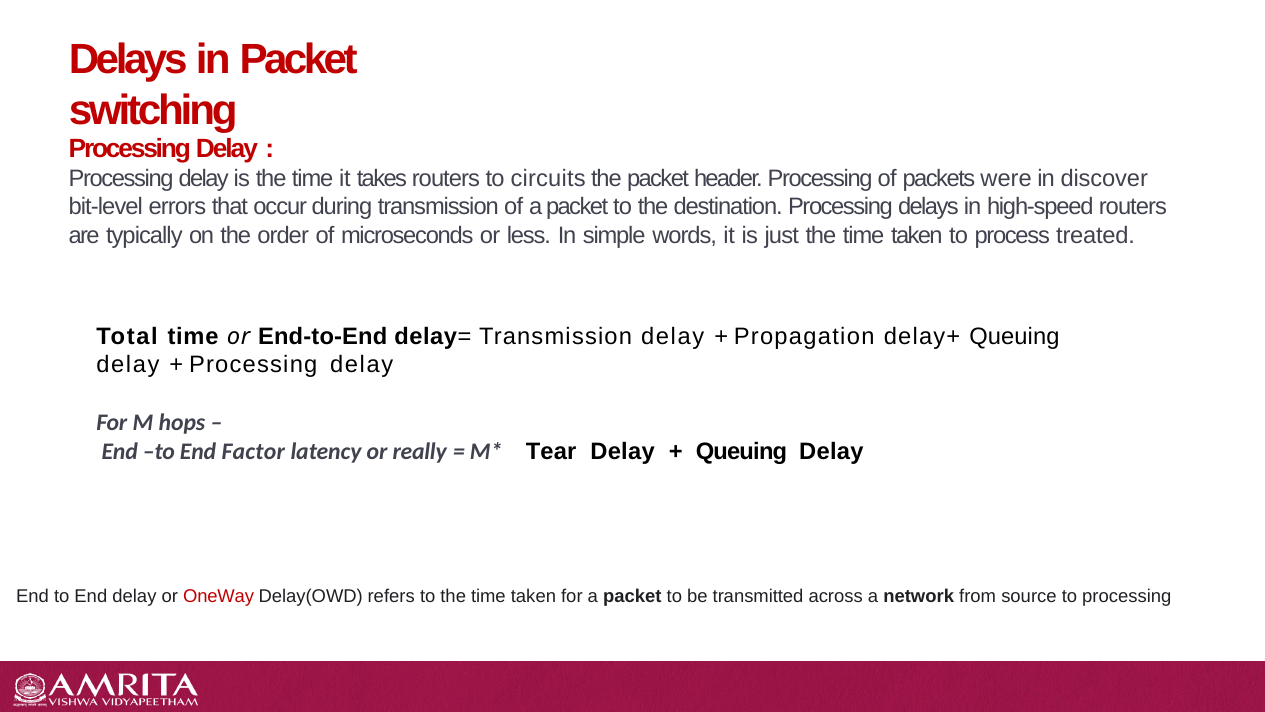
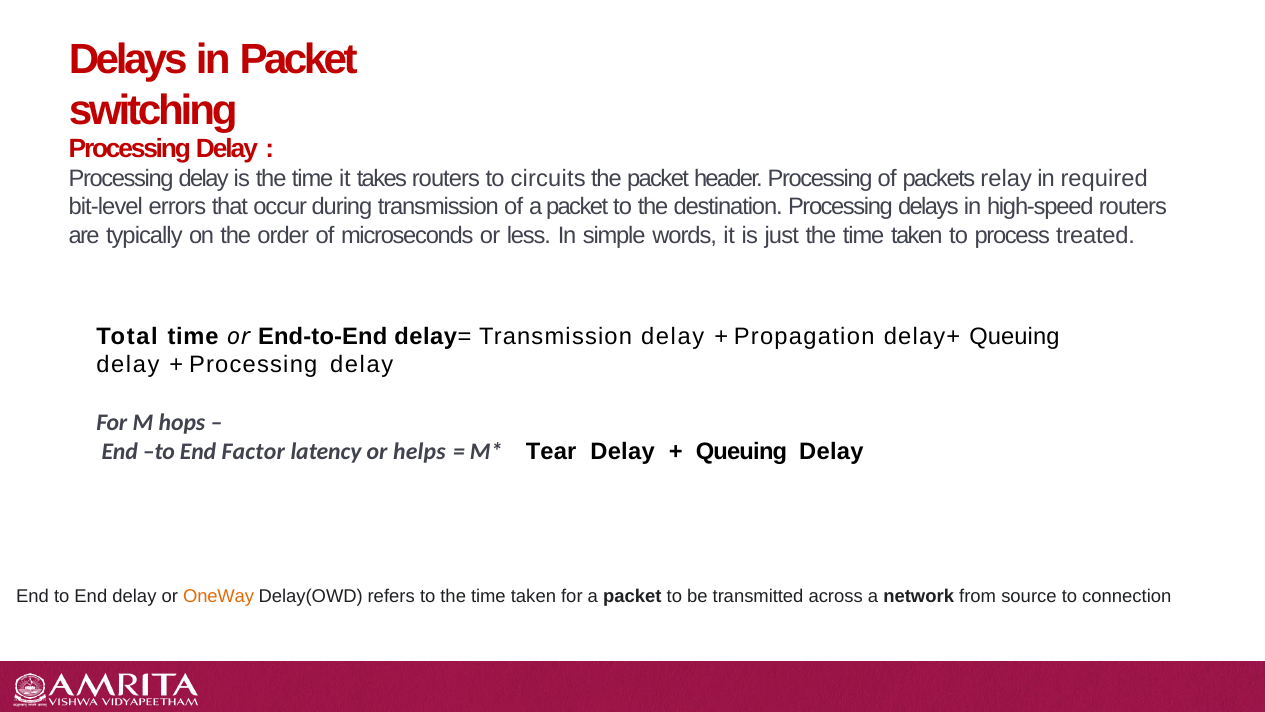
were: were -> relay
discover: discover -> required
really: really -> helps
OneWay colour: red -> orange
to processing: processing -> connection
